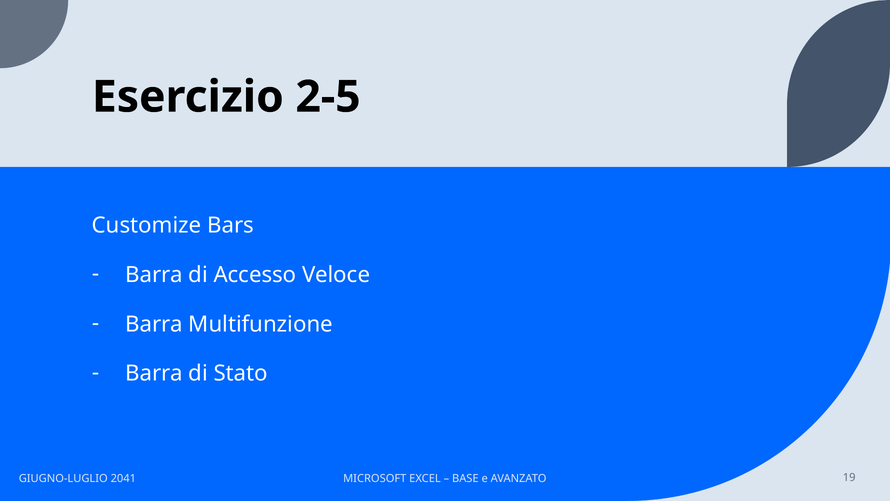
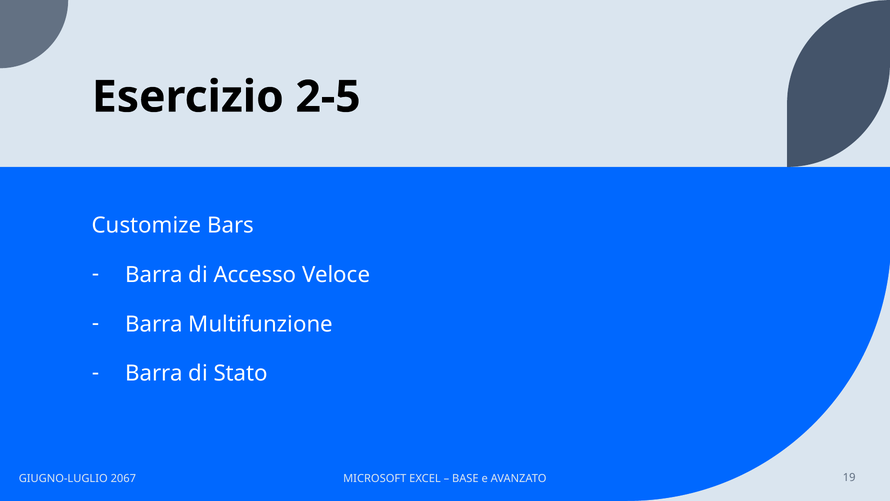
2041: 2041 -> 2067
